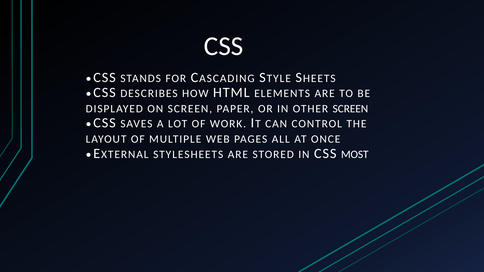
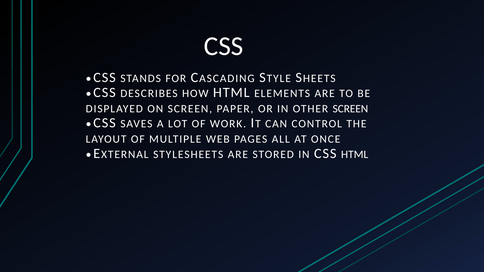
CSS MOST: MOST -> HTML
